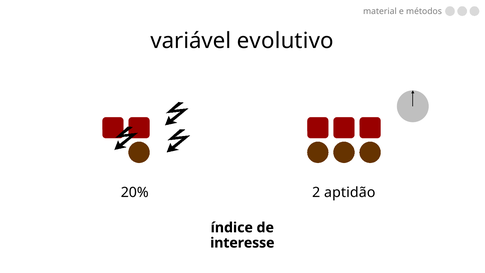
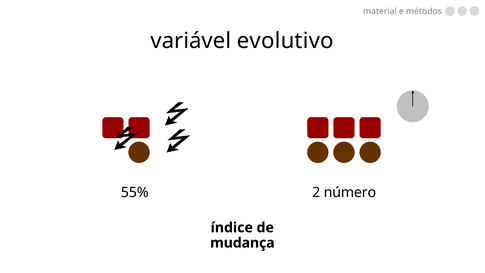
20%: 20% -> 55%
aptidão: aptidão -> número
interesse: interesse -> mudança
